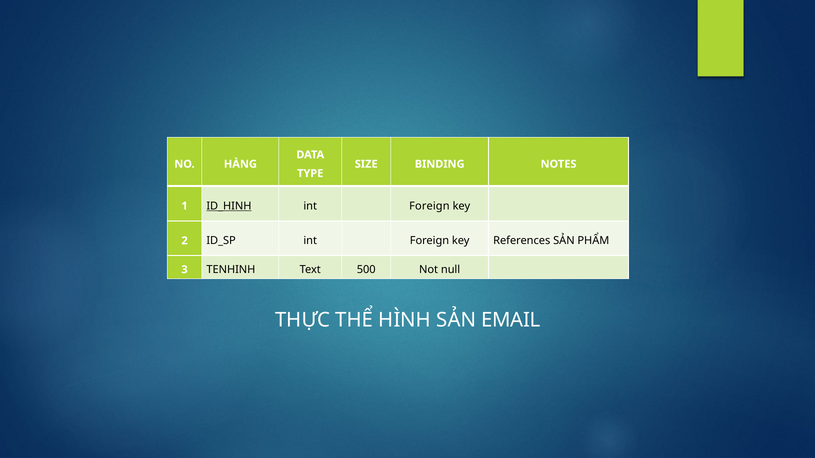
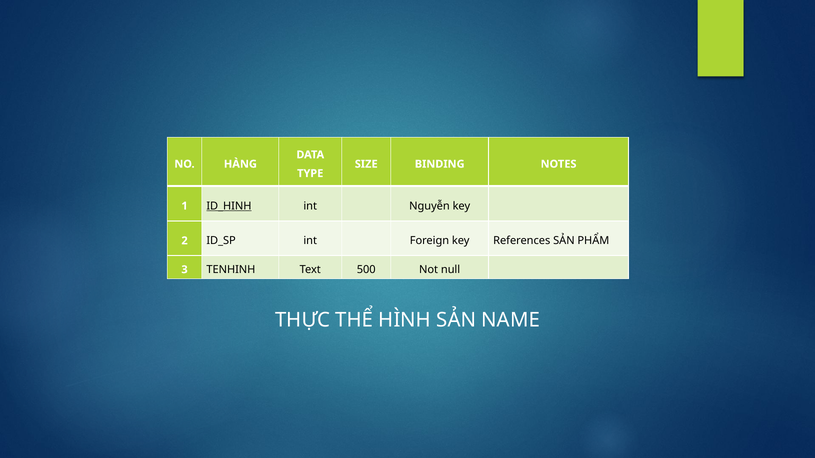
Foreign at (429, 206): Foreign -> Nguyễn
EMAIL: EMAIL -> NAME
